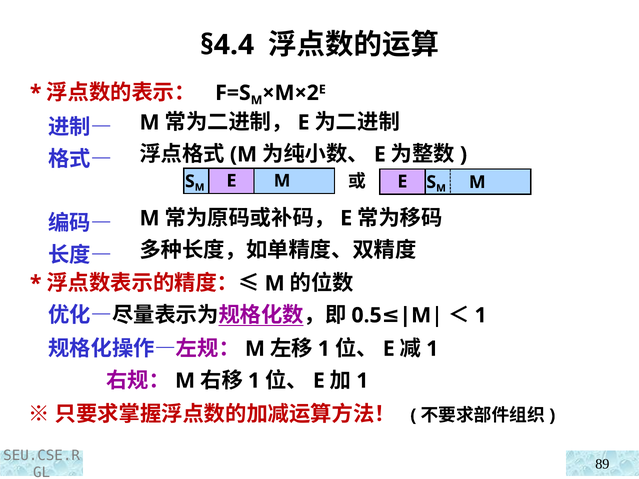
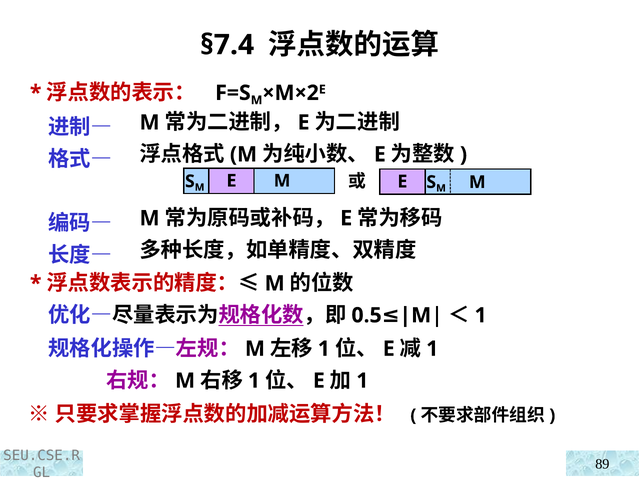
§4.4: §4.4 -> §7.4
